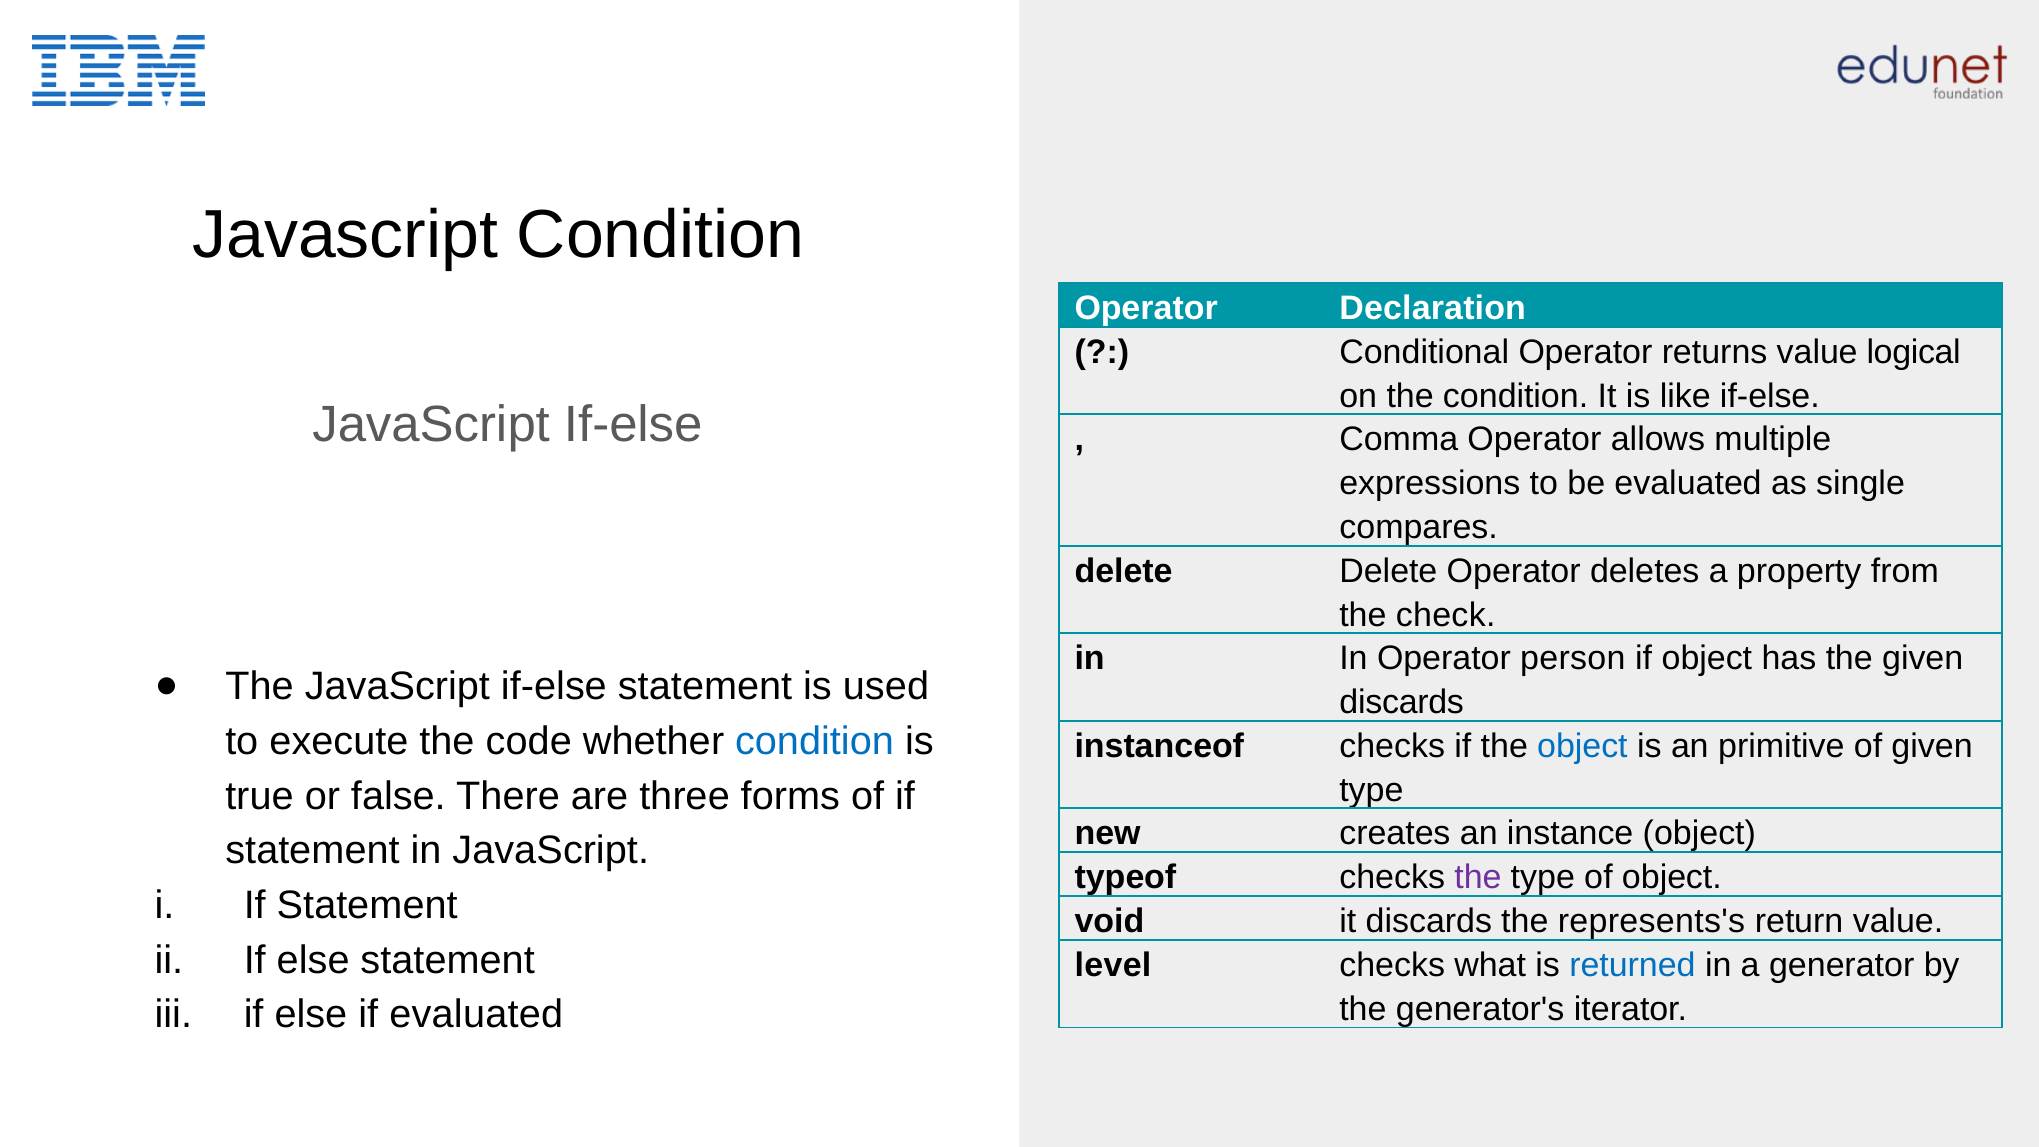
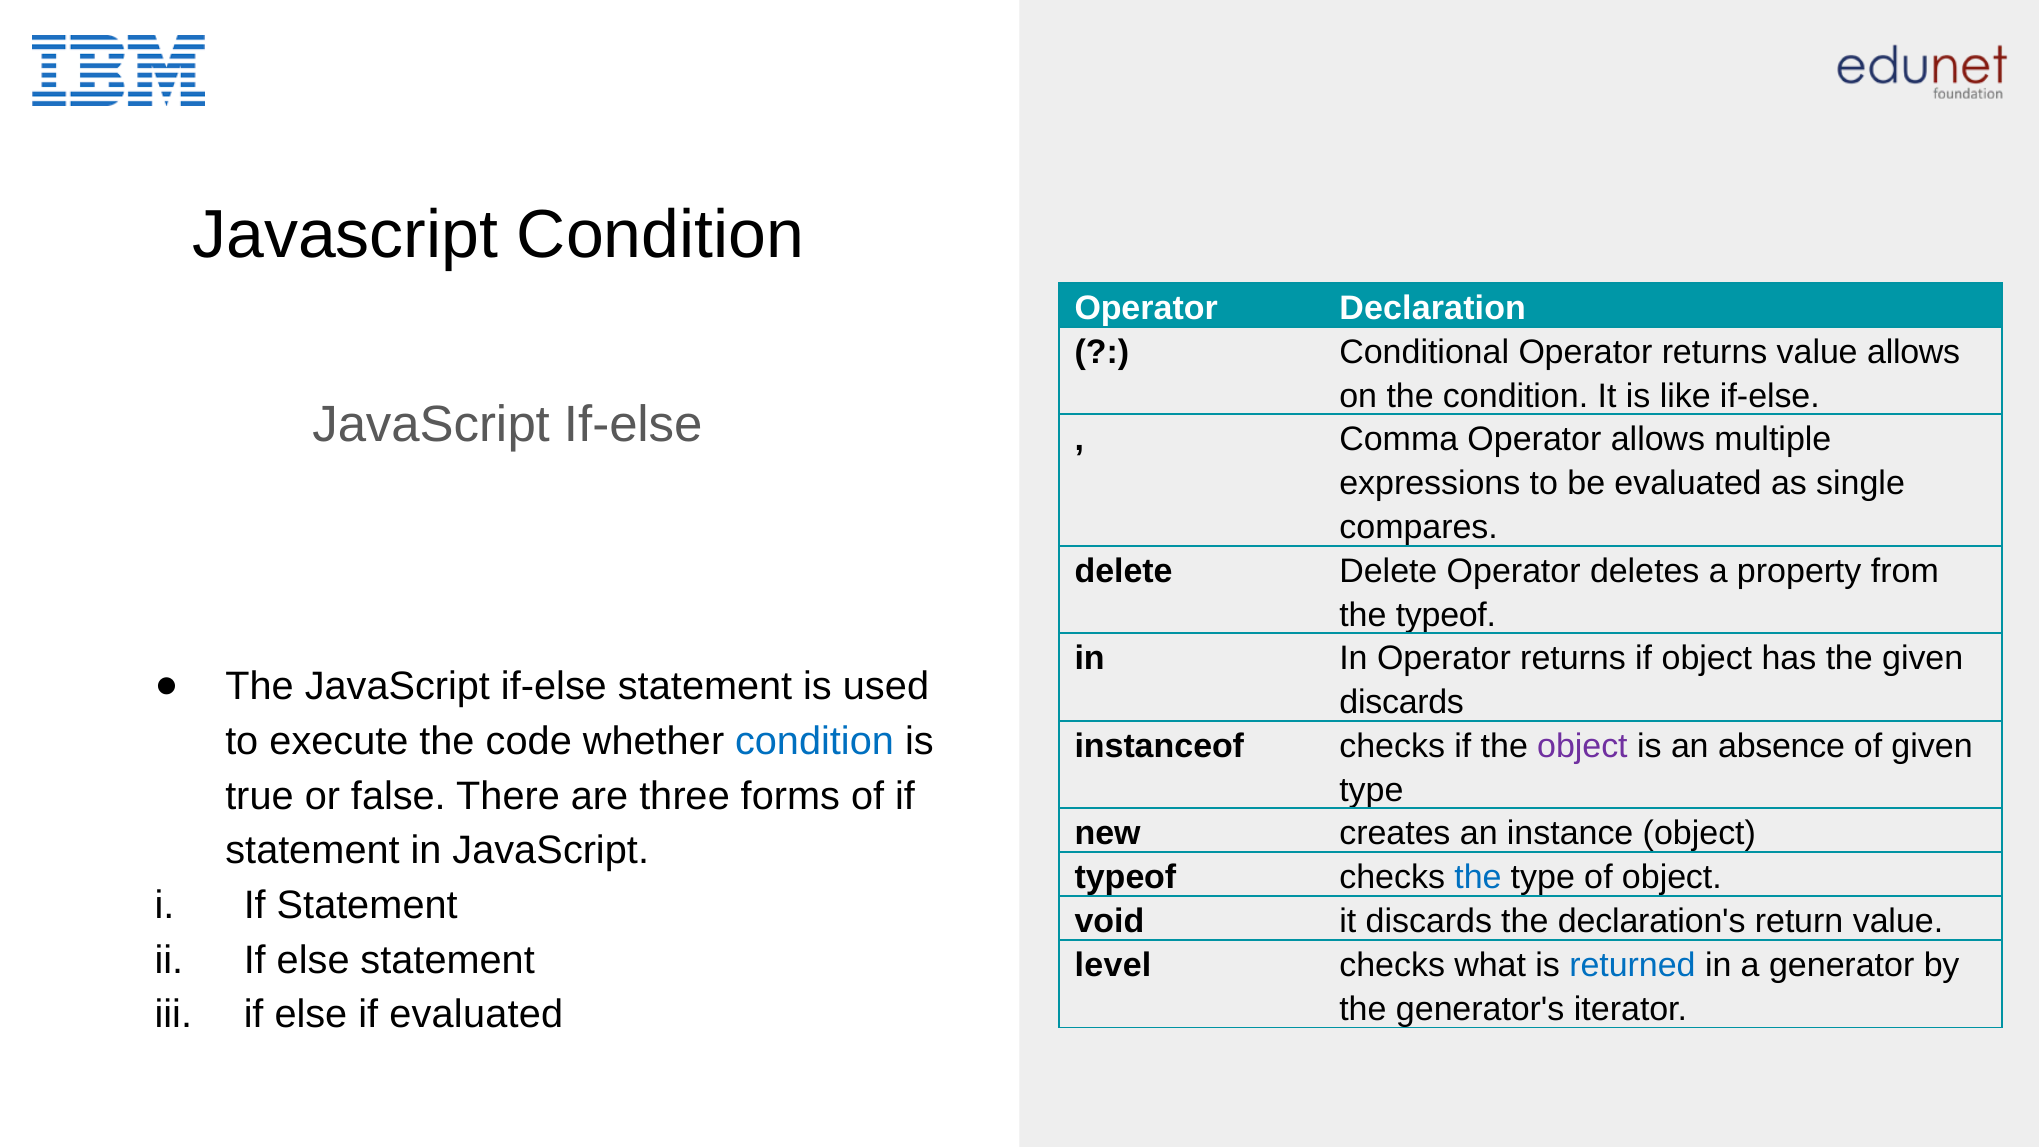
value logical: logical -> allows
the check: check -> typeof
In Operator person: person -> returns
object at (1582, 746) colour: blue -> purple
primitive: primitive -> absence
the at (1478, 878) colour: purple -> blue
represents's: represents's -> declaration's
